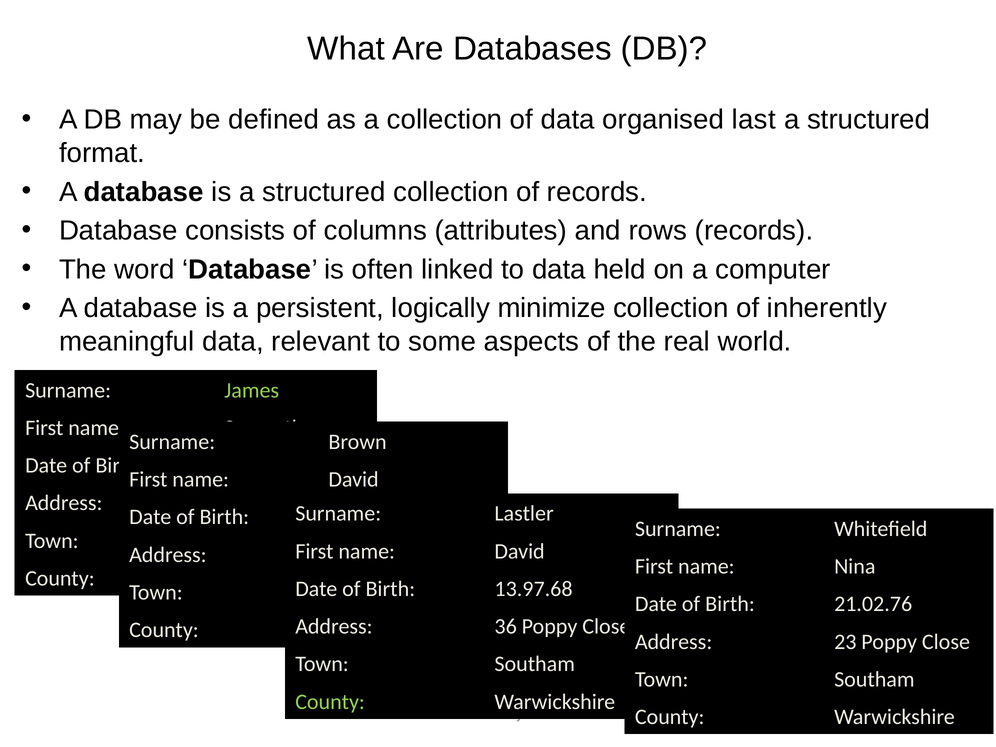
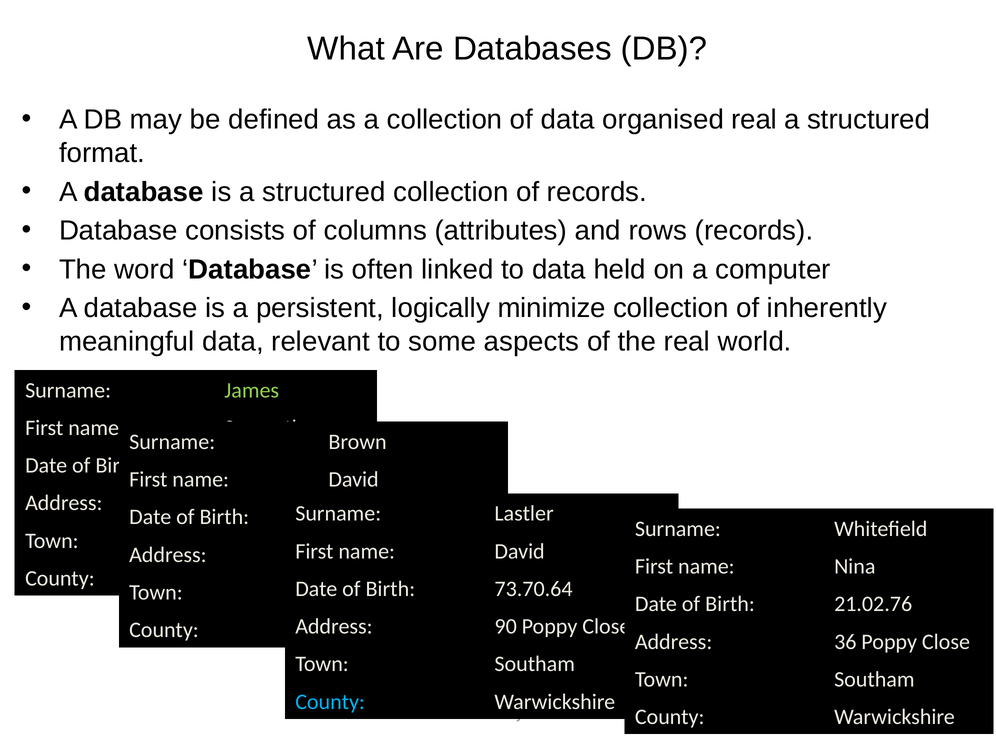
organised last: last -> real
13.97.68: 13.97.68 -> 73.70.64
36: 36 -> 90
23: 23 -> 36
County at (330, 702) colour: light green -> light blue
